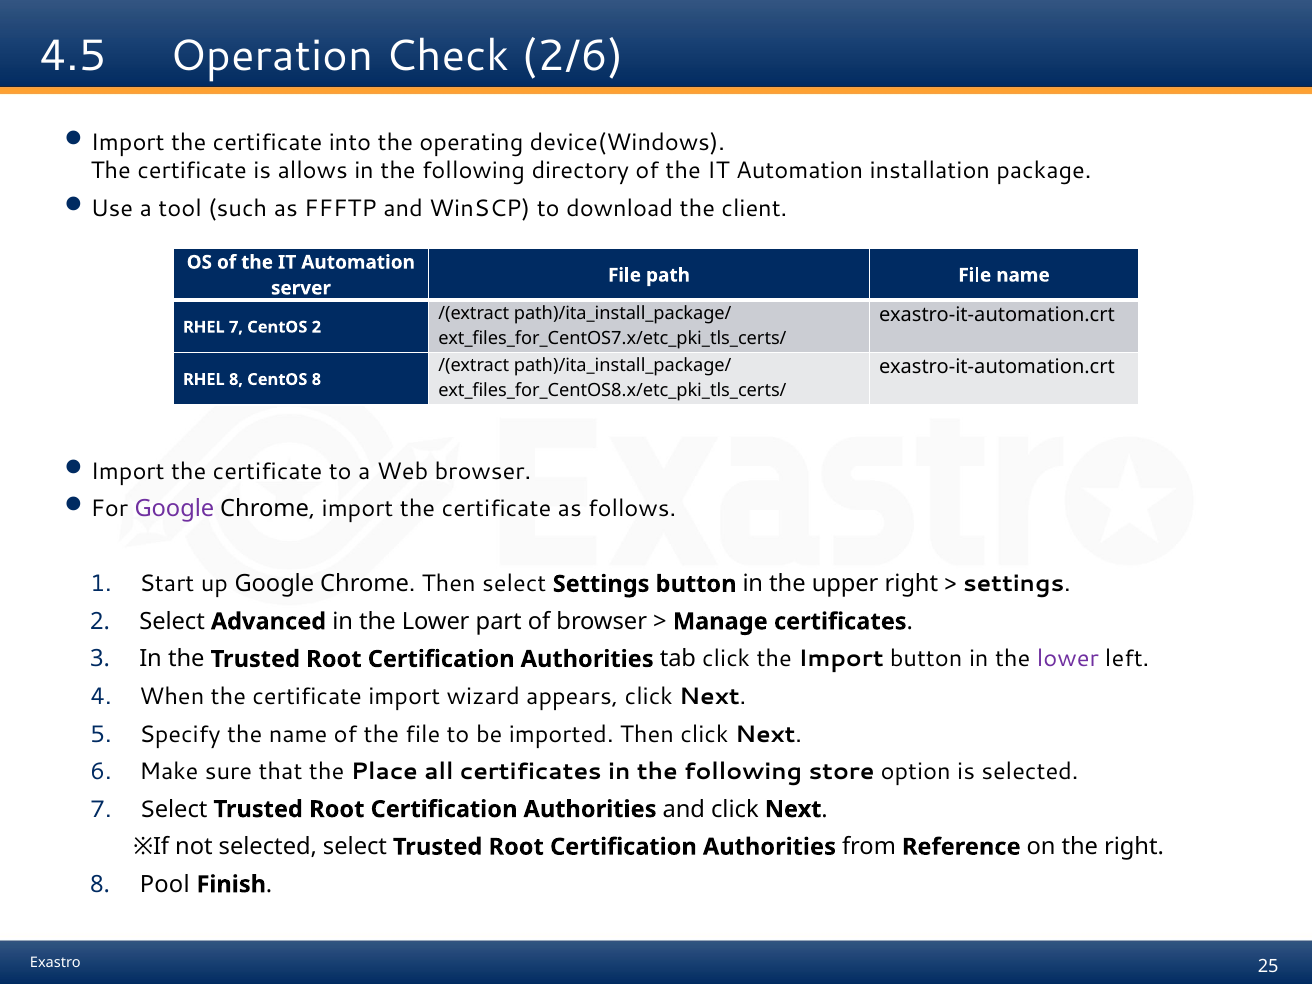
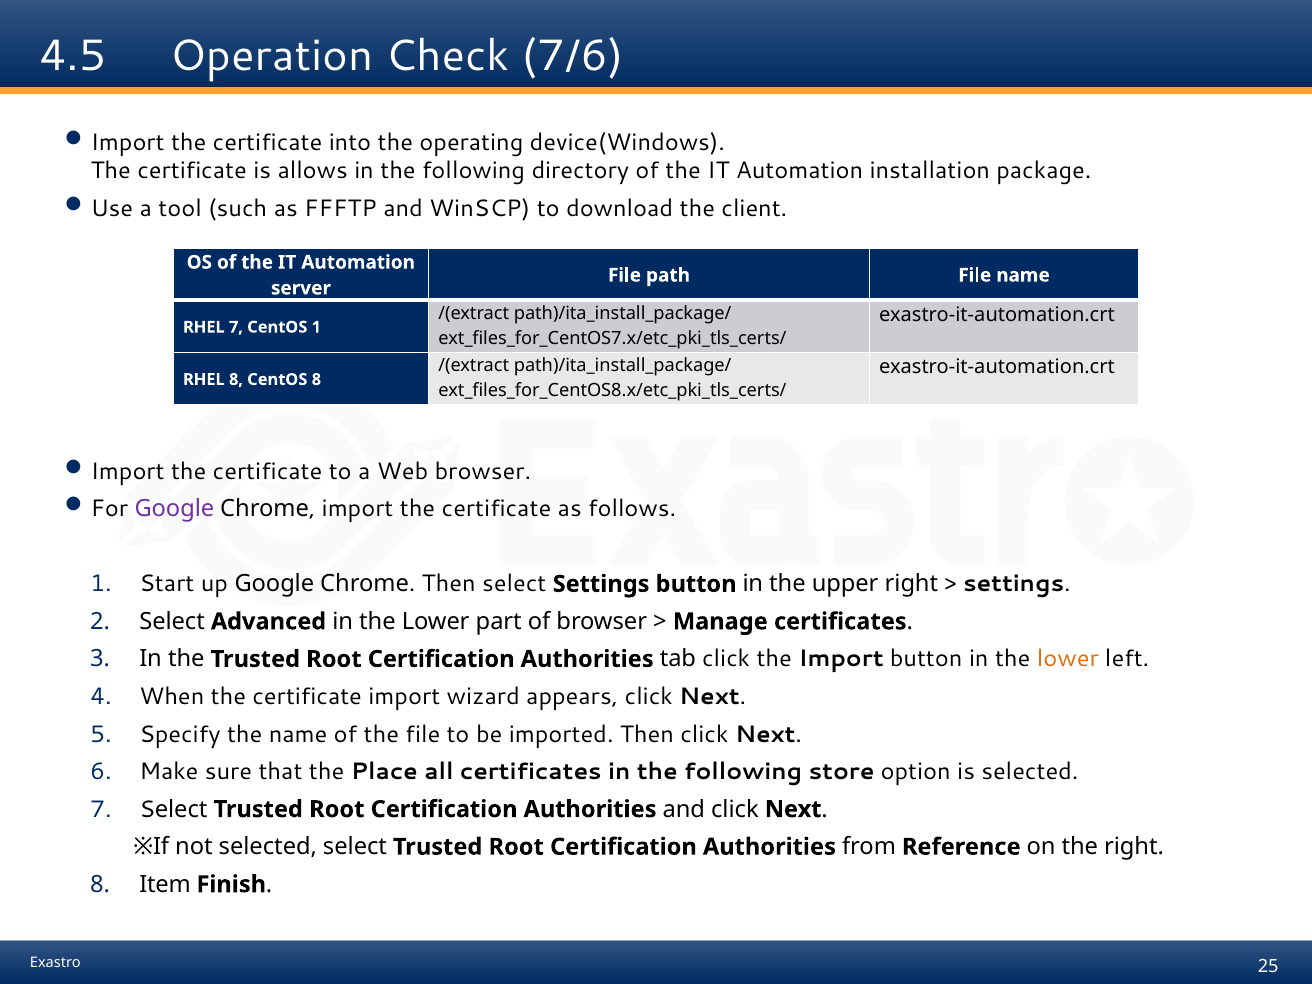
2/6: 2/6 -> 7/6
CentOS 2: 2 -> 1
lower at (1068, 659) colour: purple -> orange
Pool: Pool -> Item
